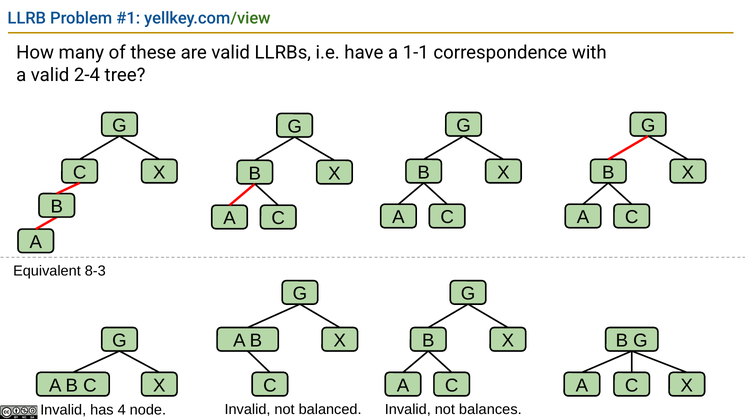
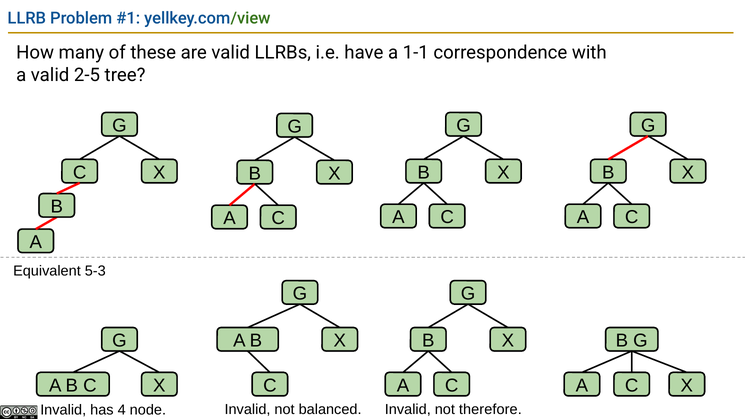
2-4: 2-4 -> 2-5
8-3: 8-3 -> 5-3
balances: balances -> therefore
